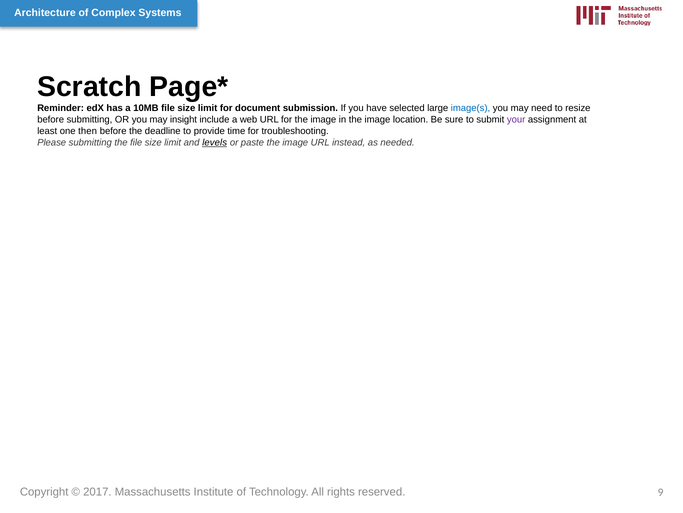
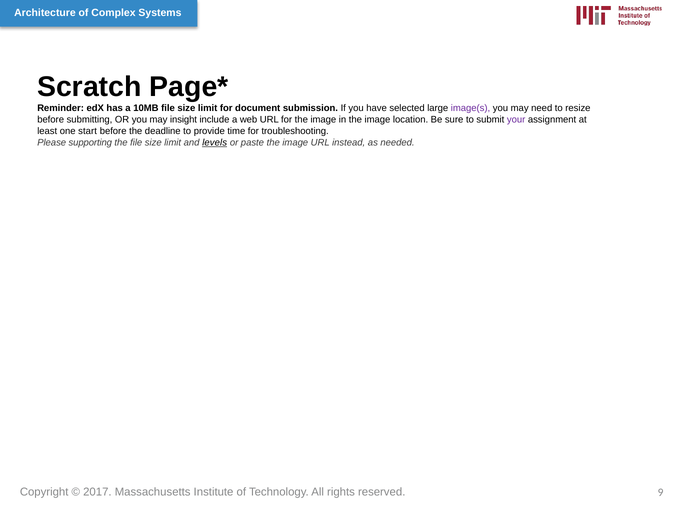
image(s colour: blue -> purple
then: then -> start
Please submitting: submitting -> supporting
